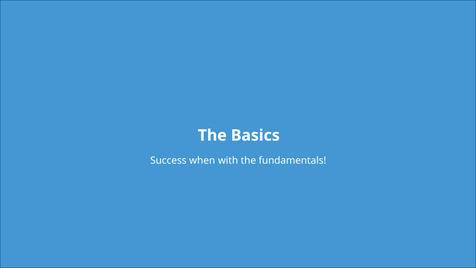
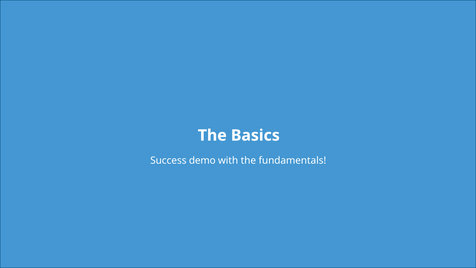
when: when -> demo
